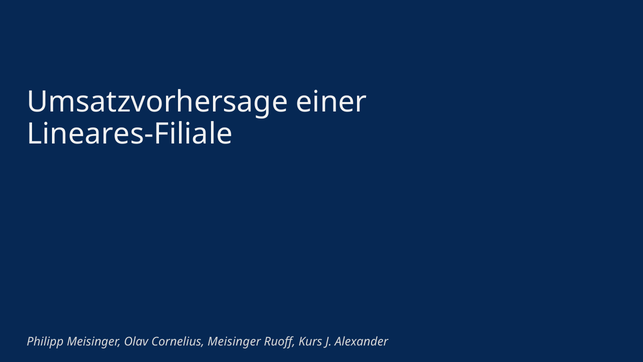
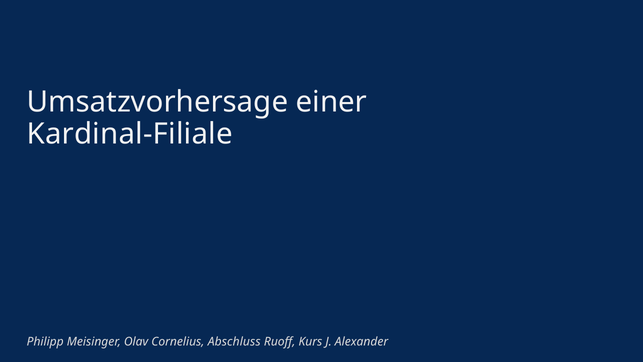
Lineares-Filiale: Lineares-Filiale -> Kardinal-Filiale
Cornelius Meisinger: Meisinger -> Abschluss
